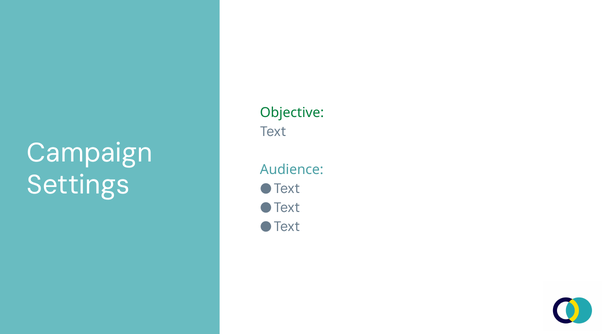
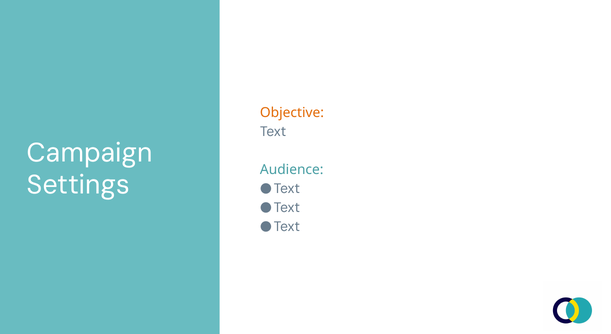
Objective colour: green -> orange
